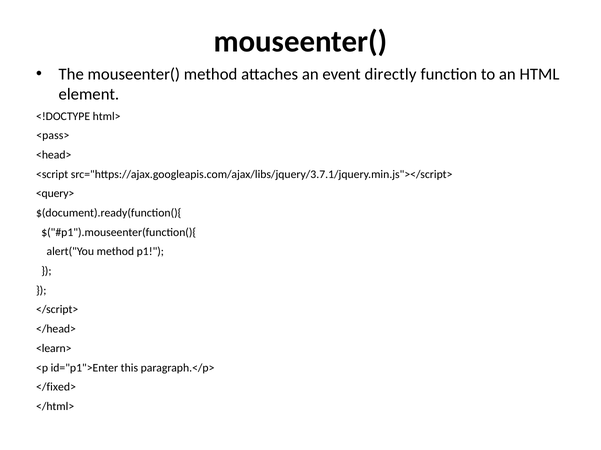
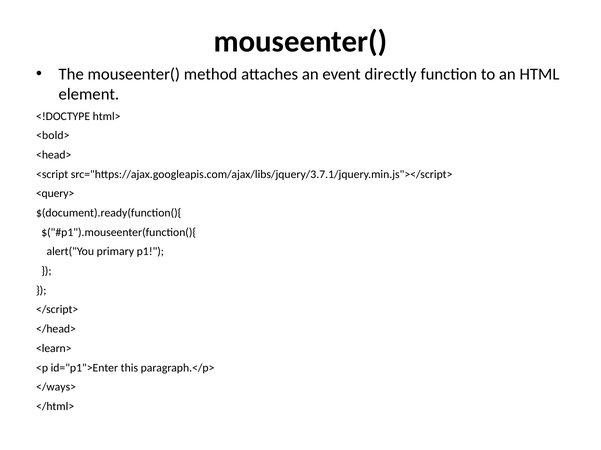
<pass>: <pass> -> <bold>
alert("You method: method -> primary
</fixed>: </fixed> -> </ways>
